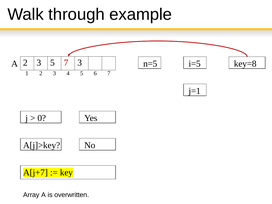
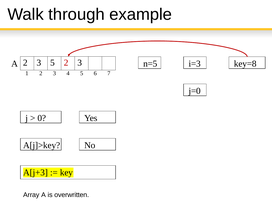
5 7: 7 -> 2
i=5: i=5 -> i=3
j=1: j=1 -> j=0
A[j+7: A[j+7 -> A[j+3
